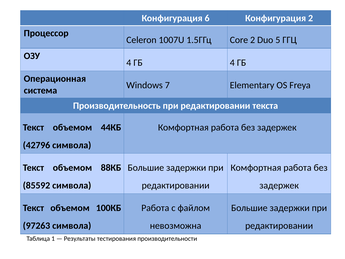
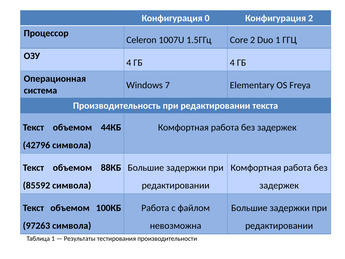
6: 6 -> 0
Duo 5: 5 -> 1
